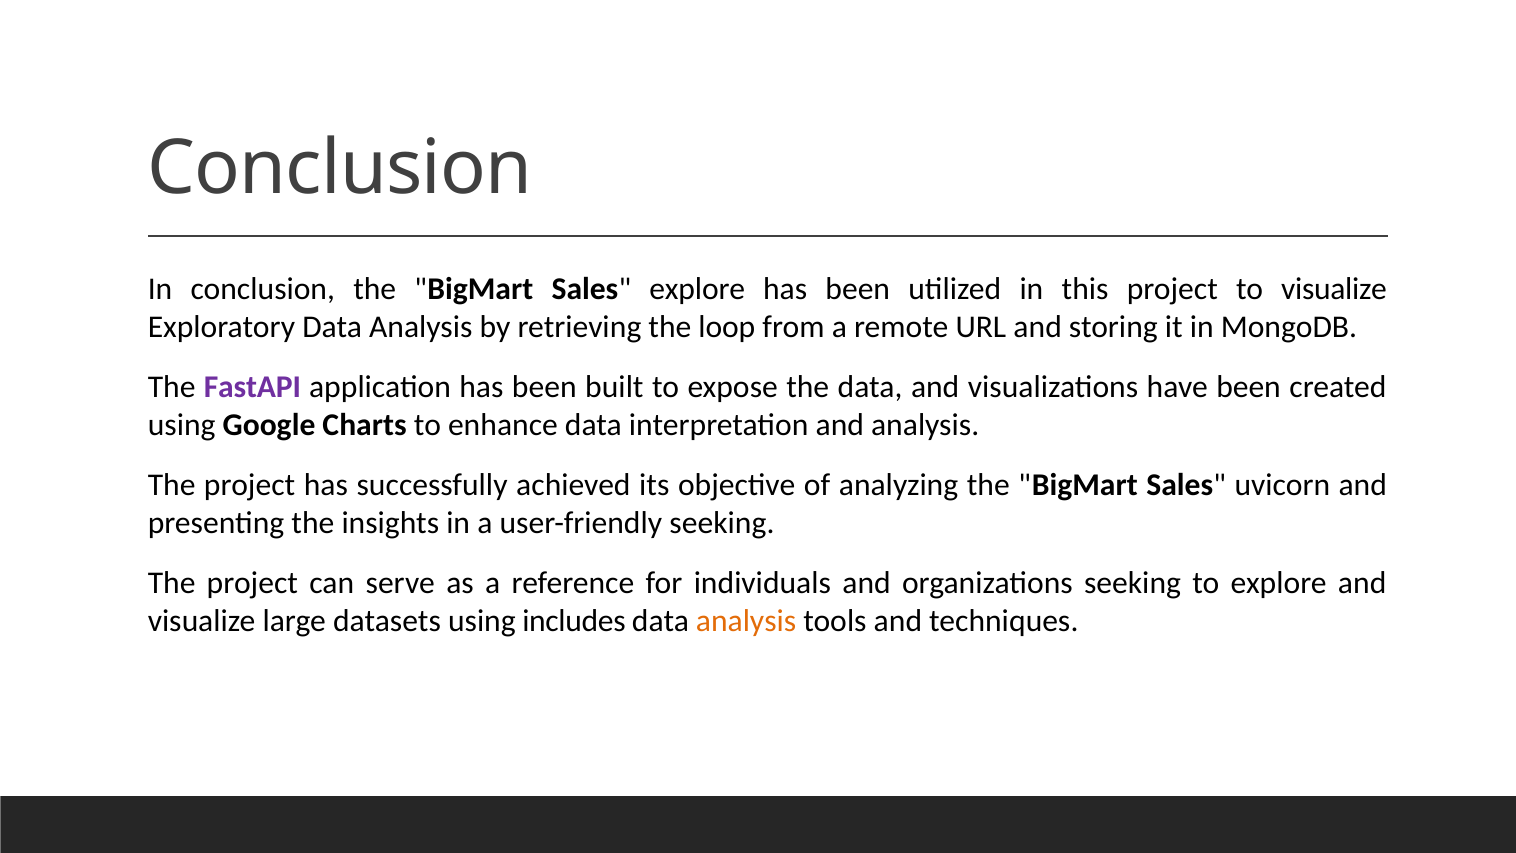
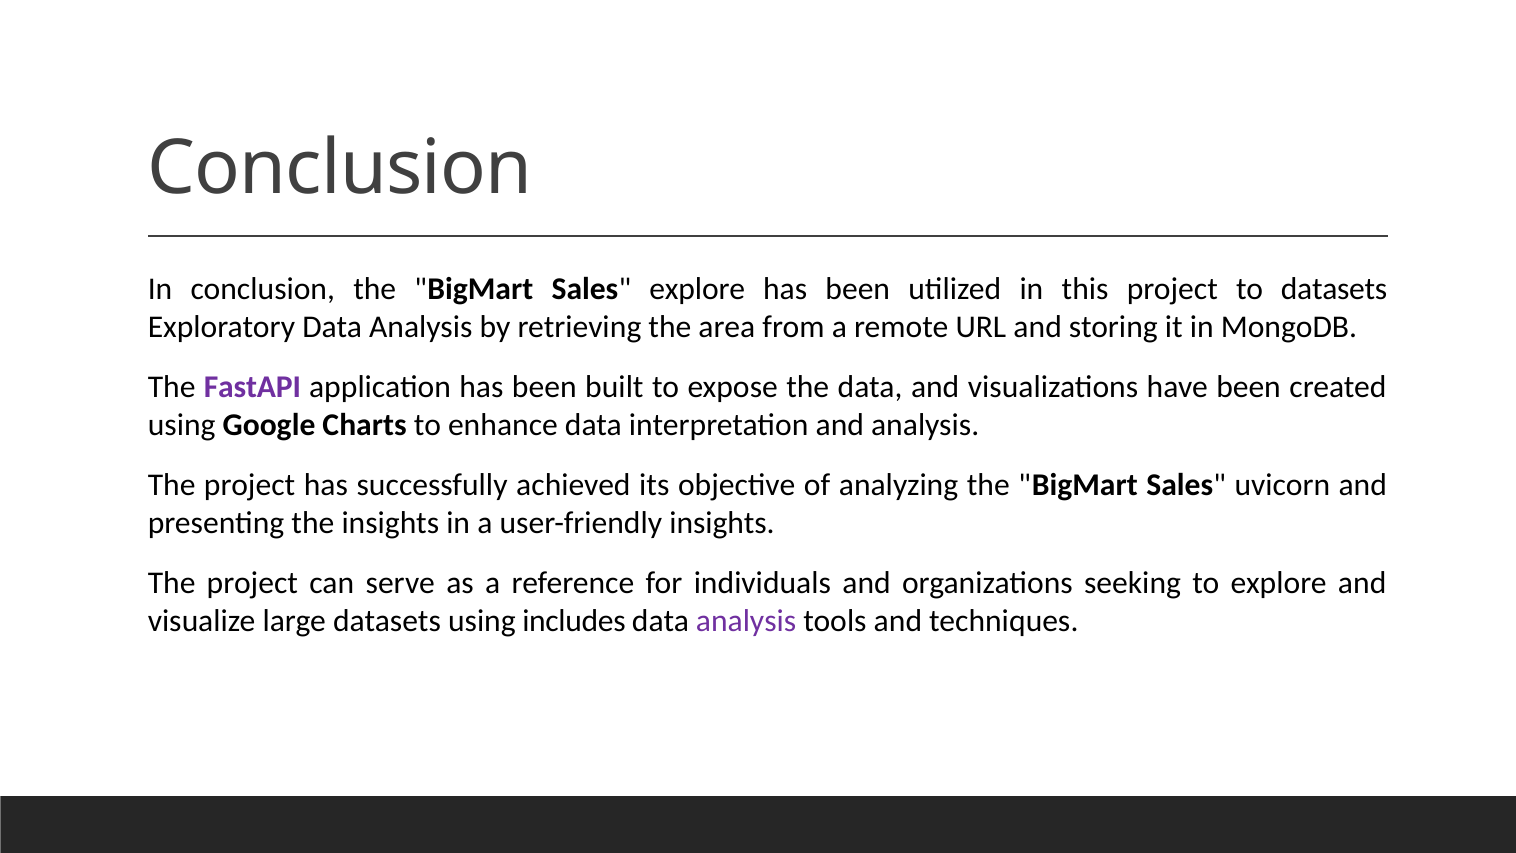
to visualize: visualize -> datasets
loop: loop -> area
user-friendly seeking: seeking -> insights
analysis at (746, 621) colour: orange -> purple
